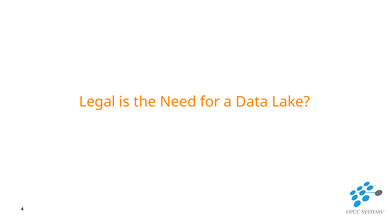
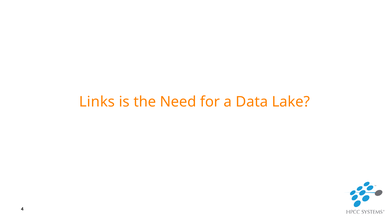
Legal: Legal -> Links
